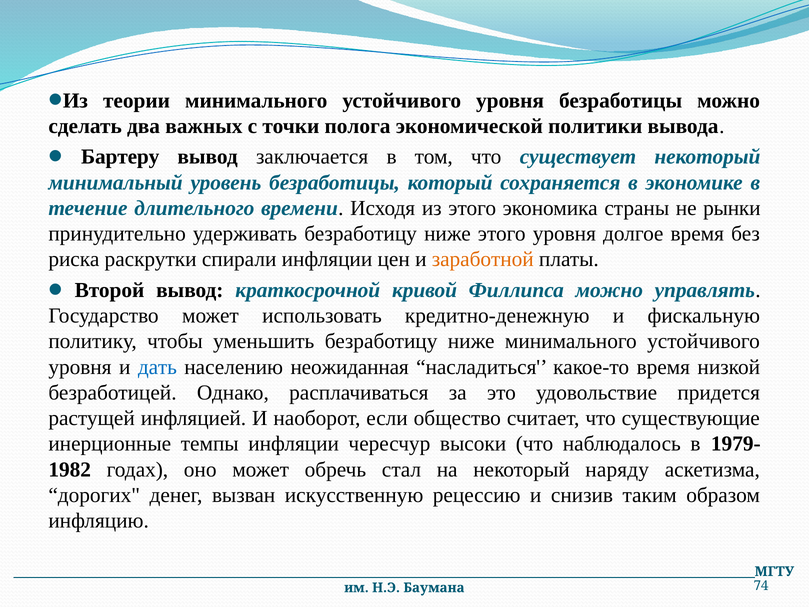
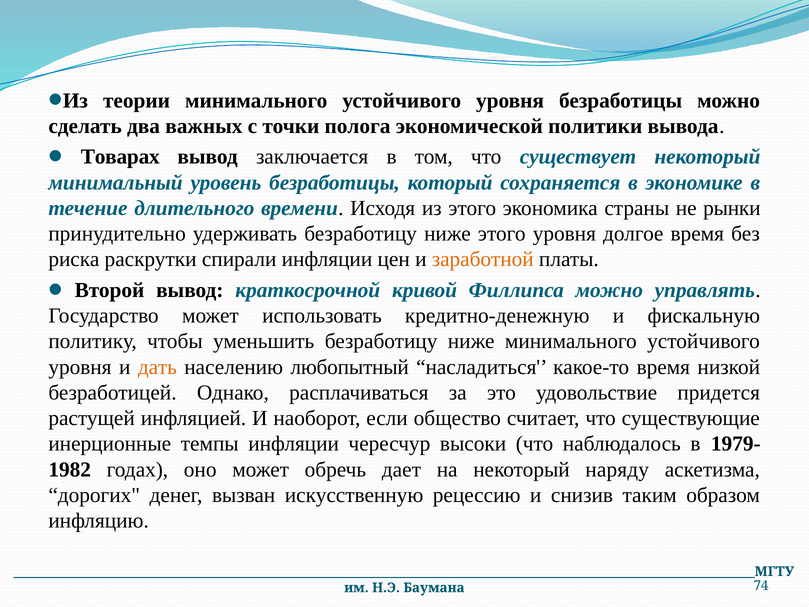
Бартеру: Бартеру -> Товарах
дать colour: blue -> orange
неожиданная: неожиданная -> любопытный
стал: стал -> дает
